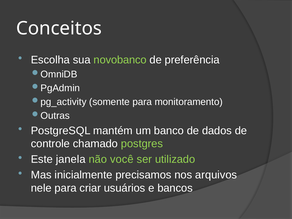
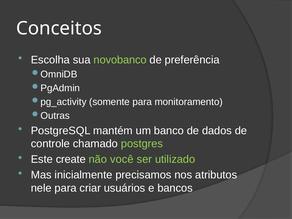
janela: janela -> create
arquivos: arquivos -> atributos
